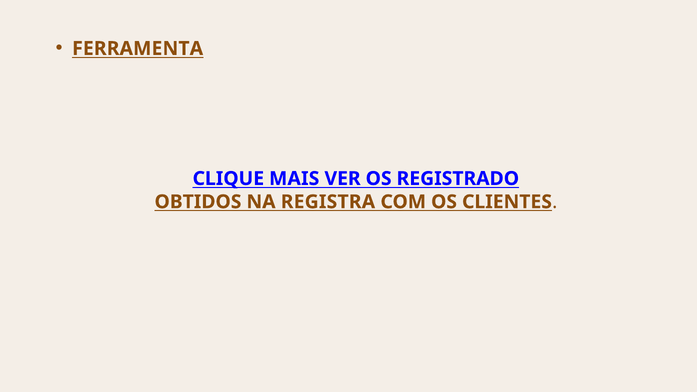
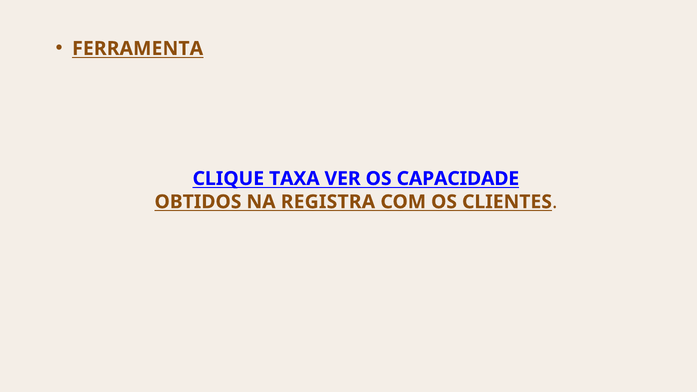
MAIS: MAIS -> TAXA
REGISTRADO: REGISTRADO -> CAPACIDADE
